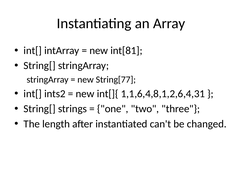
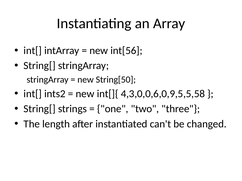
int[81: int[81 -> int[56
String[77: String[77 -> String[50
1,1,6,4,8,1,2,6,4,31: 1,1,6,4,8,1,2,6,4,31 -> 4,3,0,0,6,0,9,5,5,58
